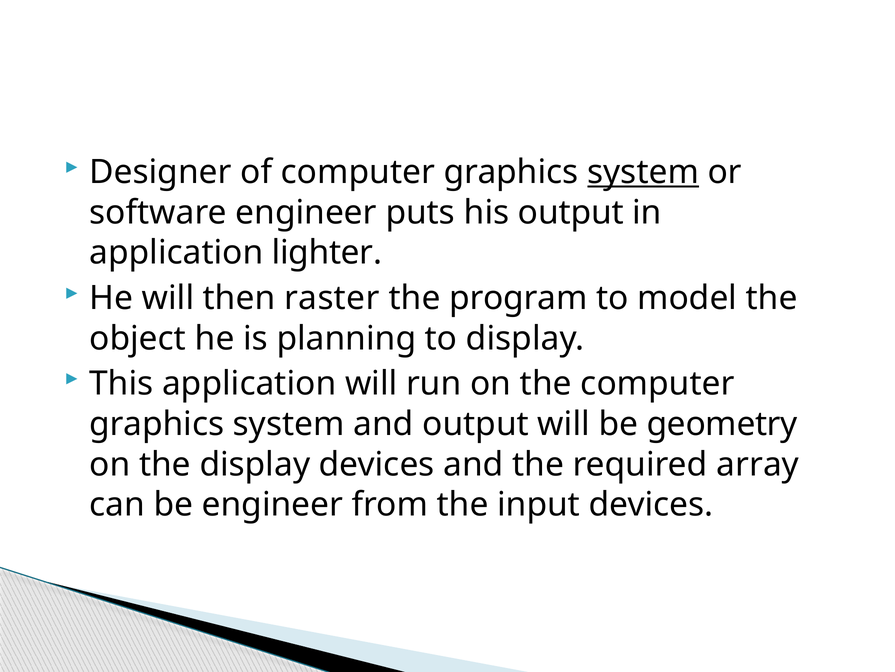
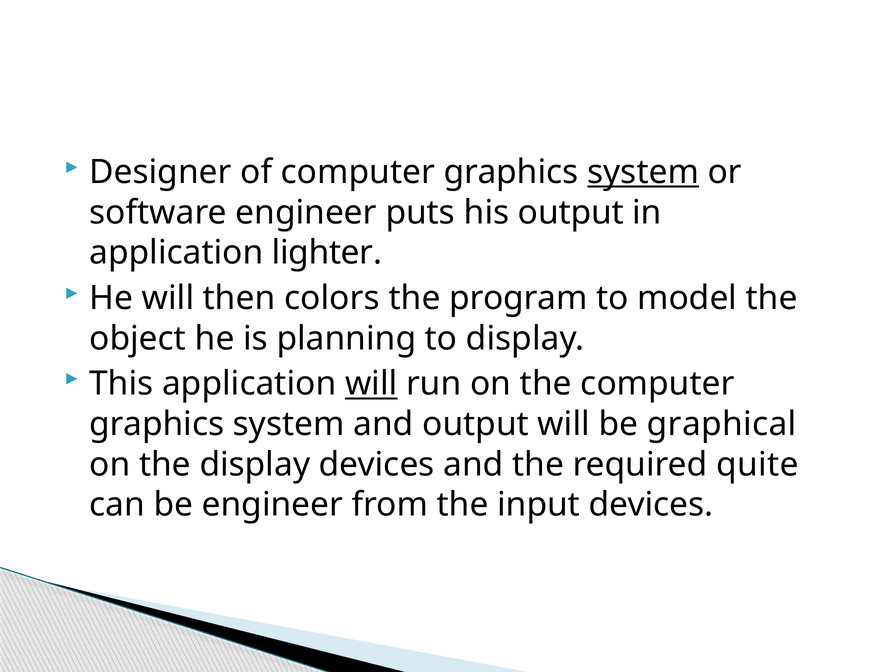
raster: raster -> colors
will at (371, 383) underline: none -> present
geometry: geometry -> graphical
array: array -> quite
